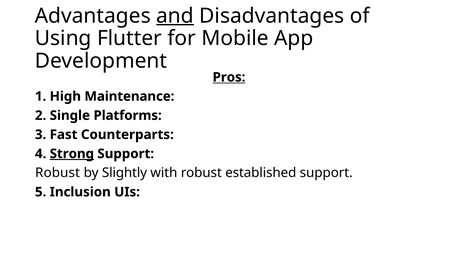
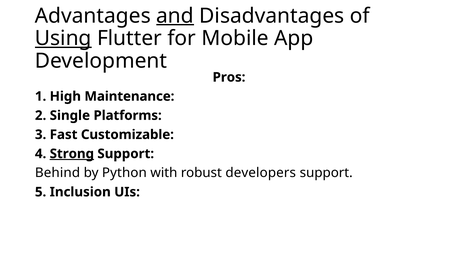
Using underline: none -> present
Pros underline: present -> none
Counterparts: Counterparts -> Customizable
Robust at (58, 173): Robust -> Behind
Slightly: Slightly -> Python
established: established -> developers
